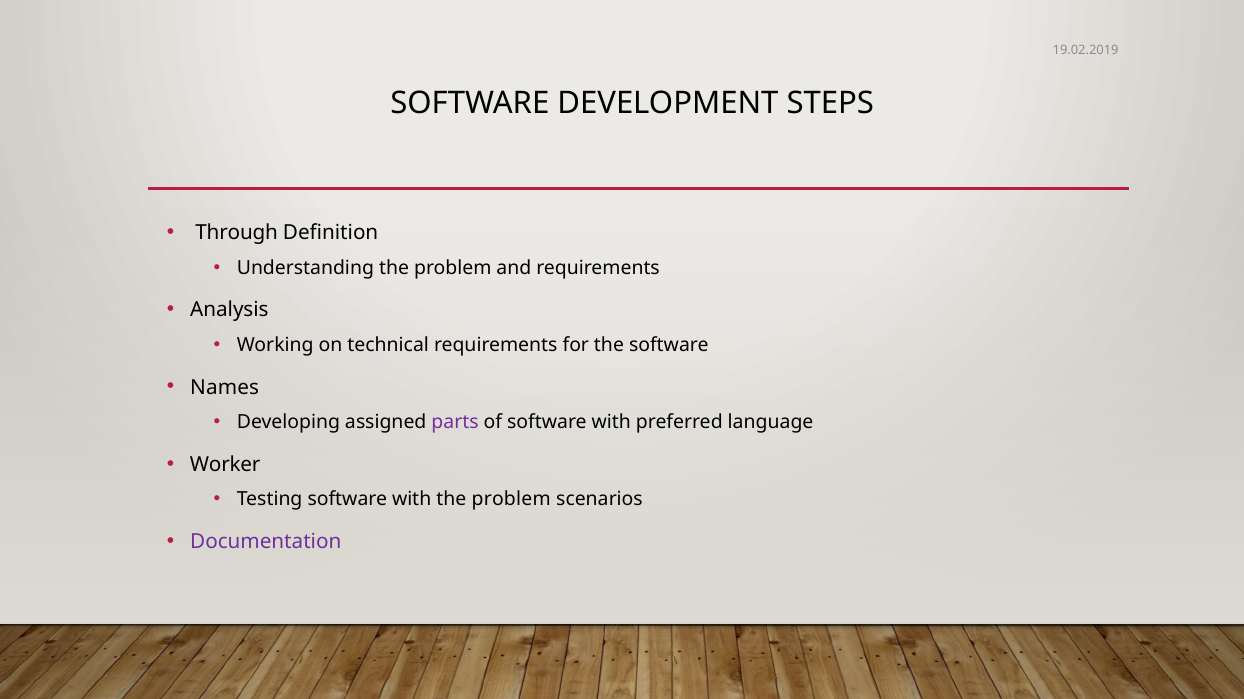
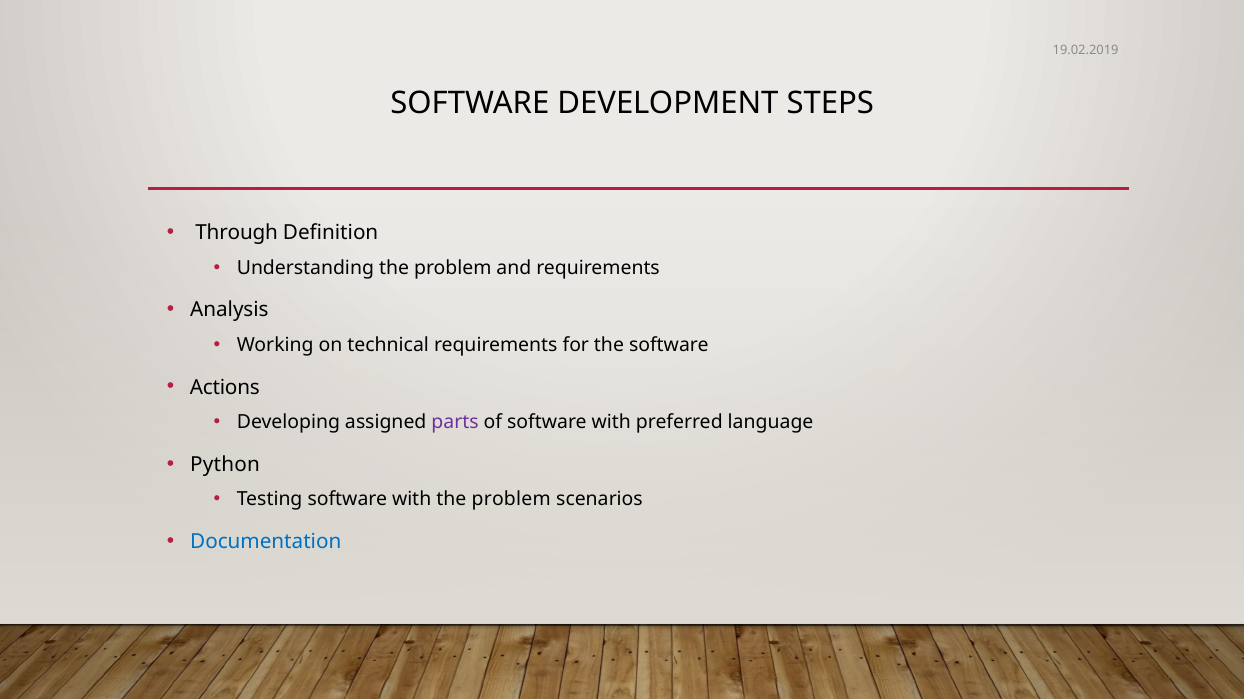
Names: Names -> Actions
Worker: Worker -> Python
Documentation colour: purple -> blue
